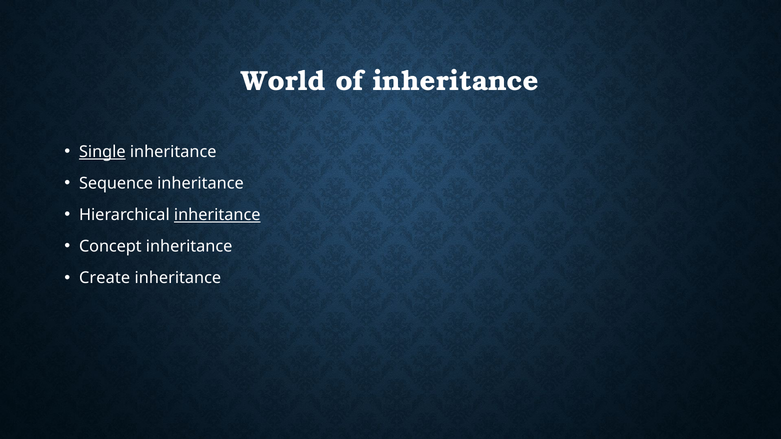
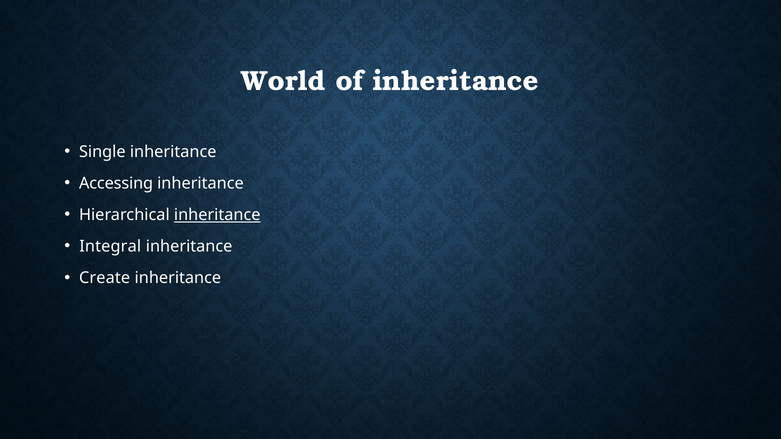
Single underline: present -> none
Sequence: Sequence -> Accessing
Concept: Concept -> Integral
